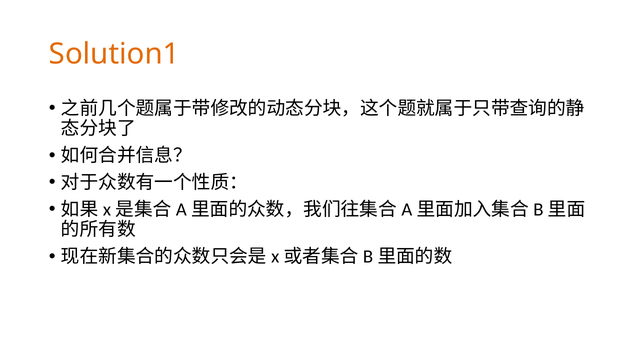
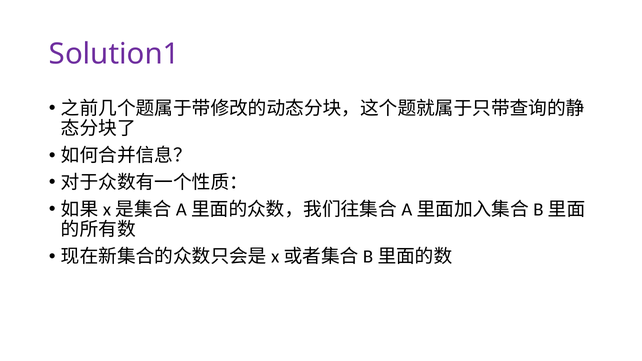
Solution1 colour: orange -> purple
